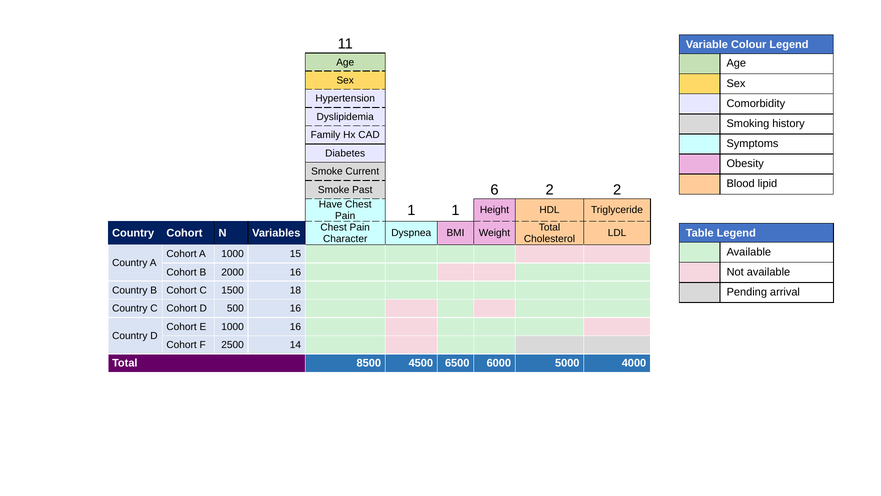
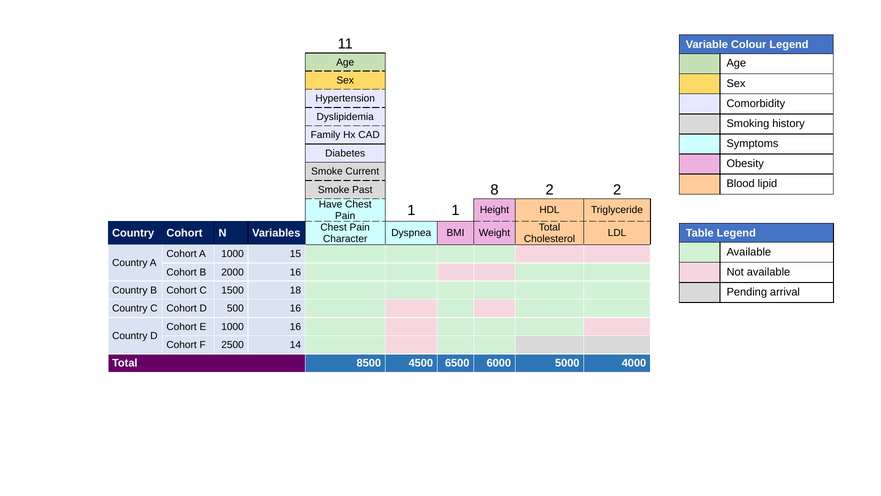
6: 6 -> 8
